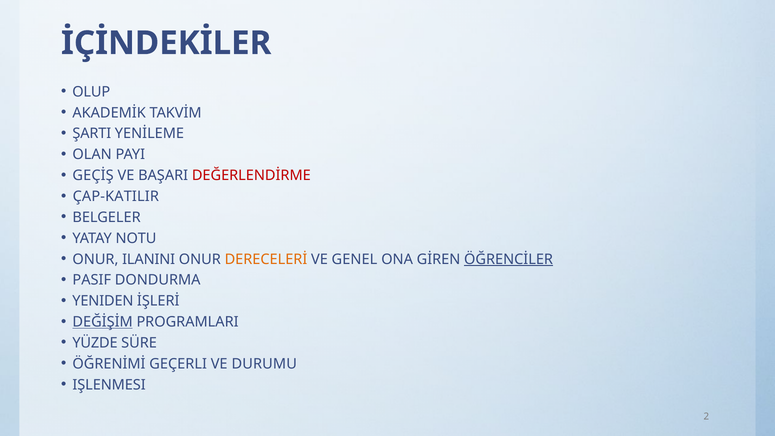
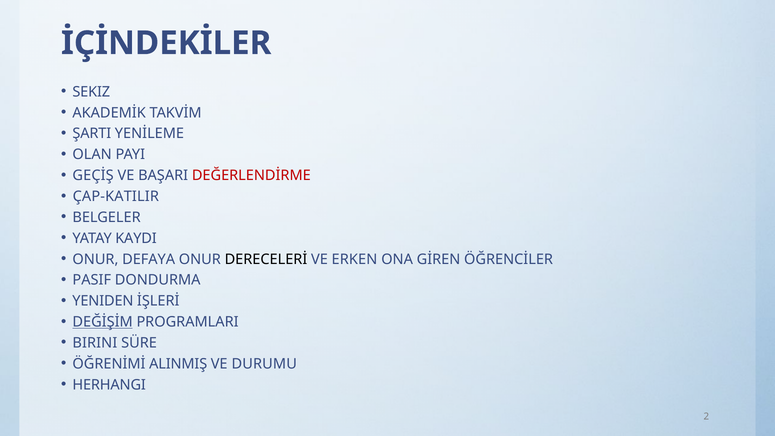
OLUP: OLUP -> SEKIZ
NOTU: NOTU -> KAYDI
ILANINI: ILANINI -> DEFAYA
DERECELERİ colour: orange -> black
GENEL: GENEL -> ERKEN
ÖĞRENCİLER underline: present -> none
YÜZDE: YÜZDE -> BIRINI
GEÇERLI: GEÇERLI -> ALINMIŞ
IŞLENMESI: IŞLENMESI -> HERHANGI
